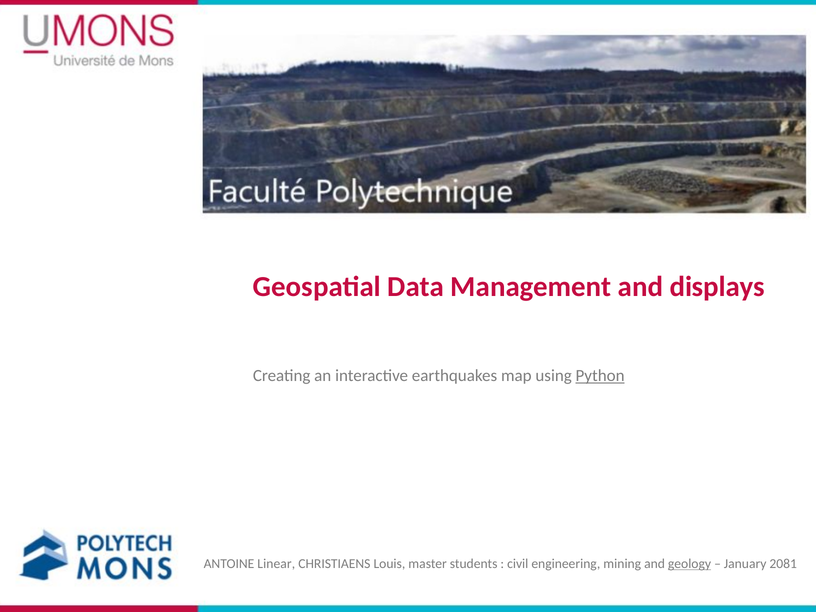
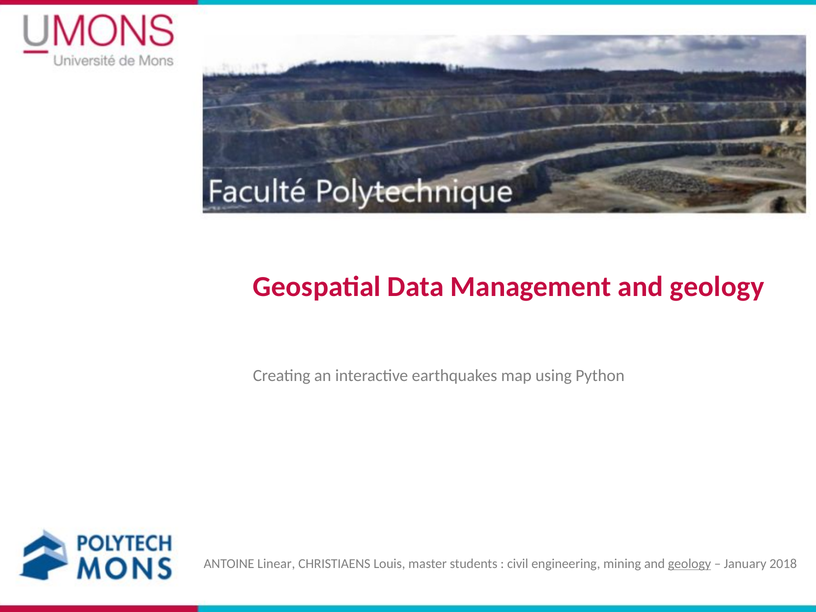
Management and displays: displays -> geology
Python underline: present -> none
2081: 2081 -> 2018
